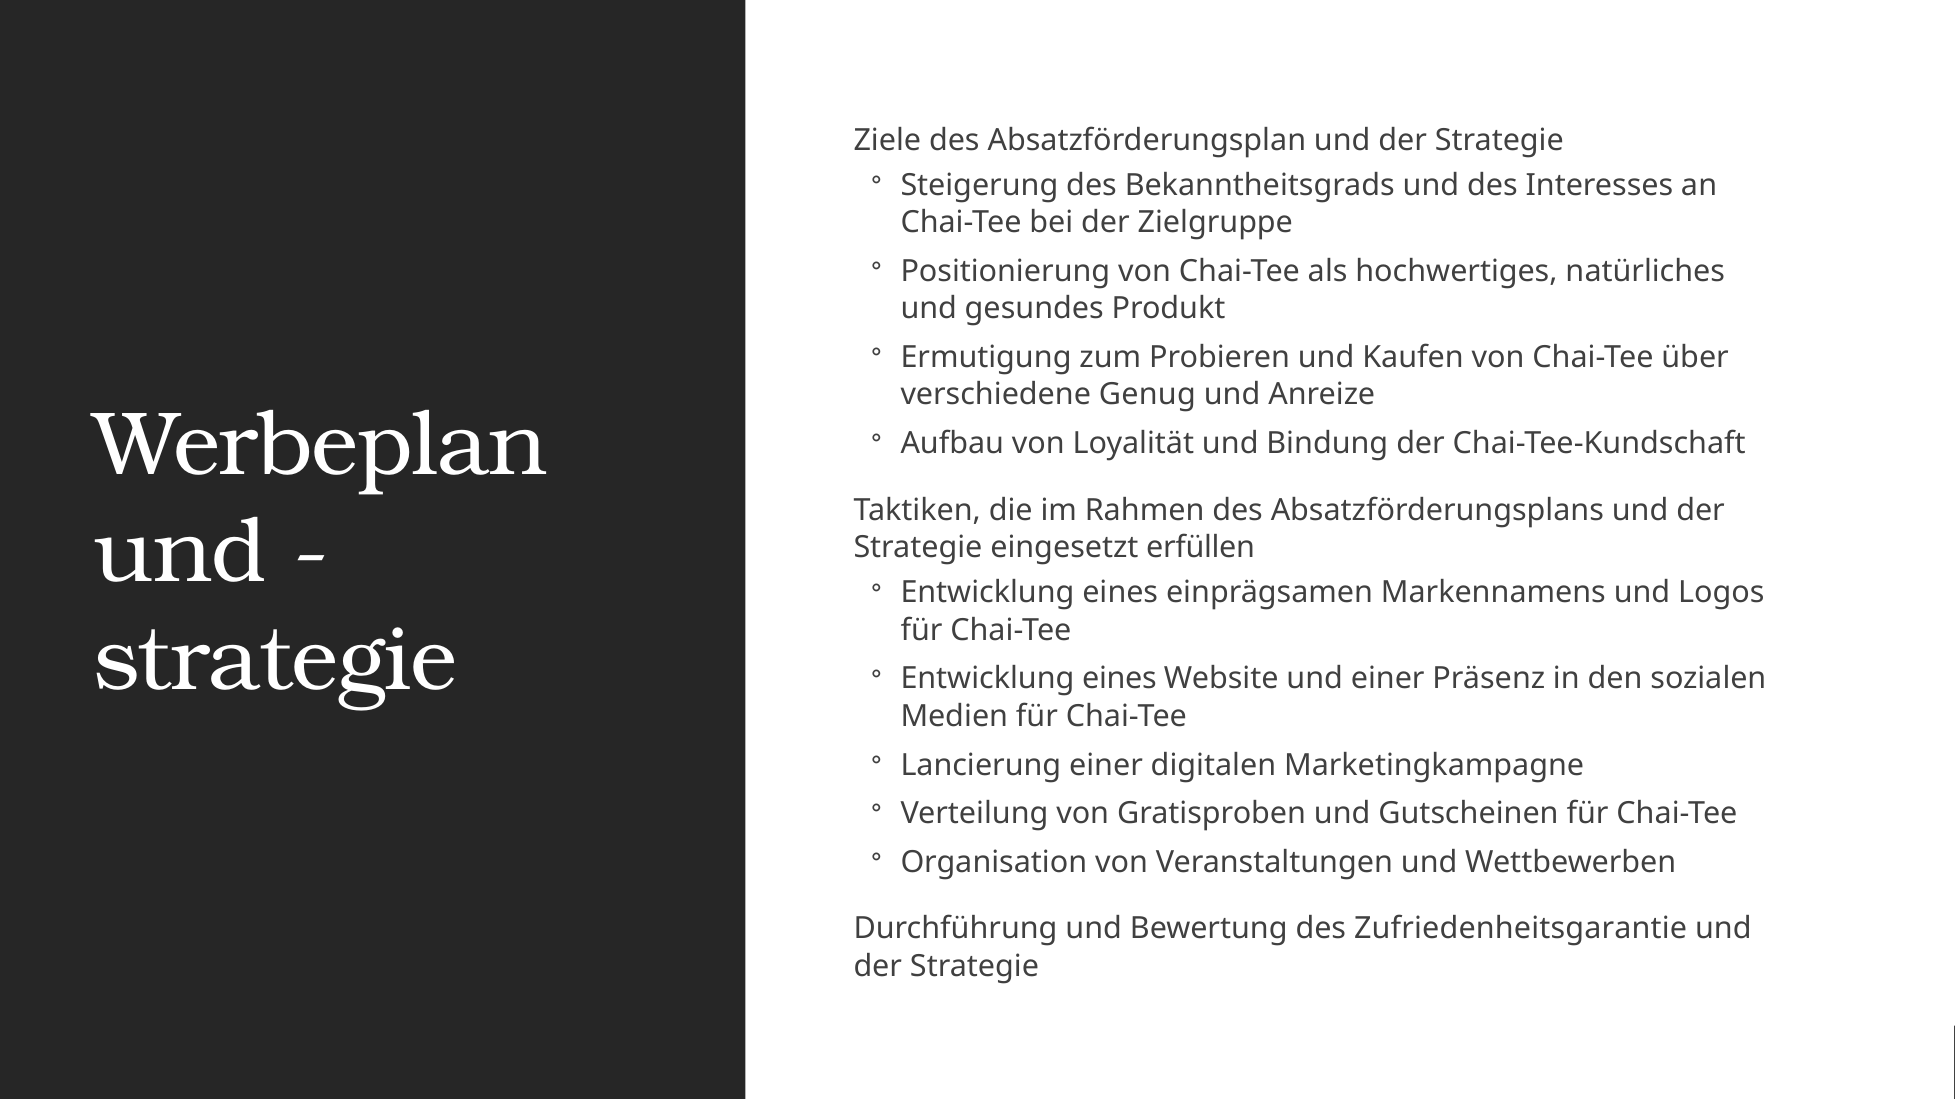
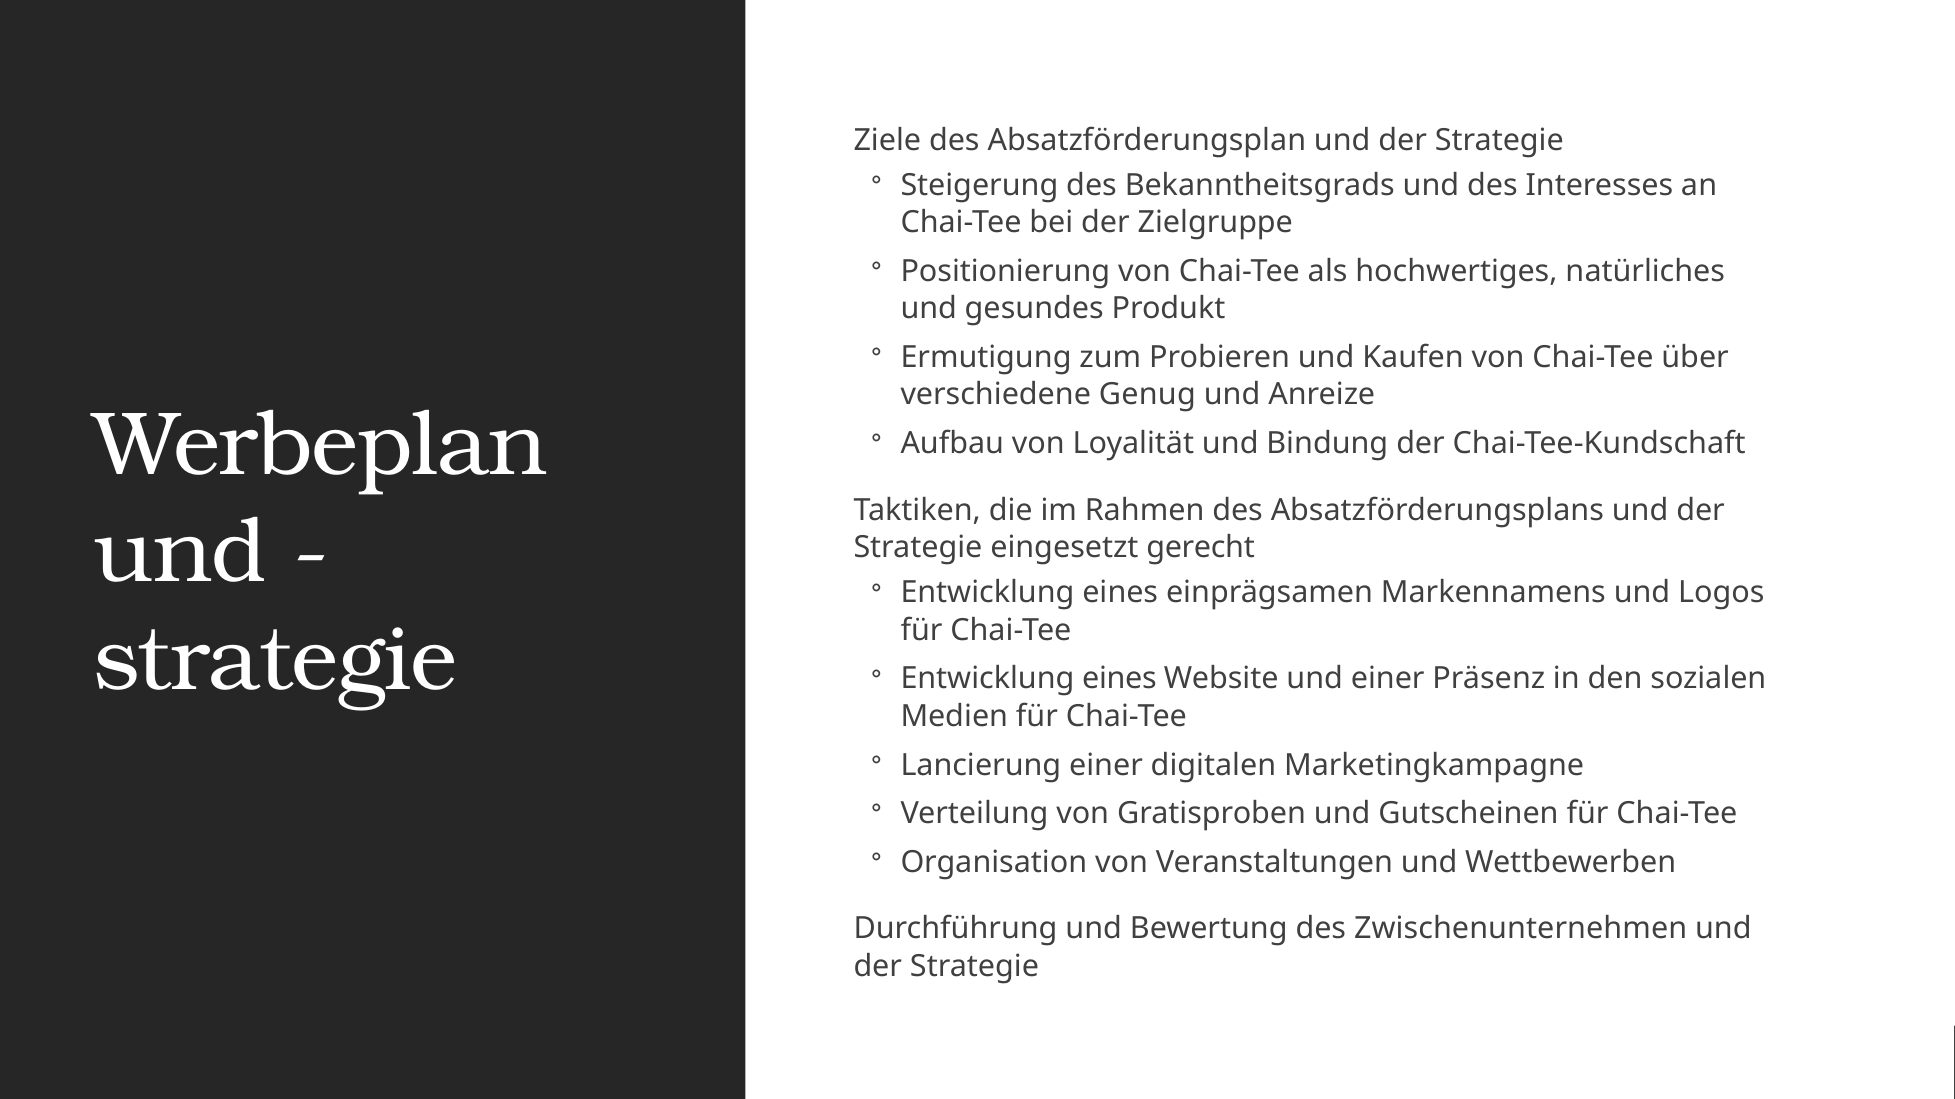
erfüllen: erfüllen -> gerecht
Zufriedenheitsgarantie: Zufriedenheitsgarantie -> Zwischenunternehmen
